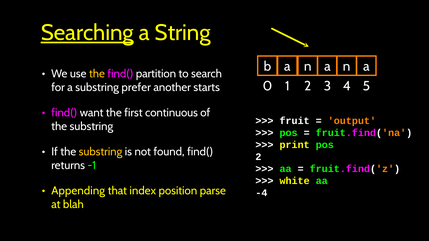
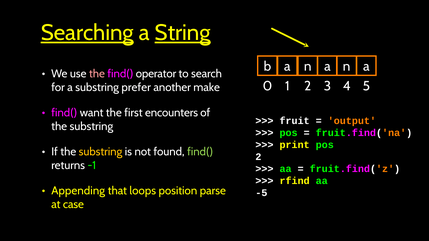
String underline: none -> present
the at (97, 74) colour: yellow -> pink
partition: partition -> operator
starts: starts -> make
continuous: continuous -> encounters
find( at (200, 152) colour: white -> light green
white: white -> rfind
index: index -> loops
-4: -4 -> -5
blah: blah -> case
